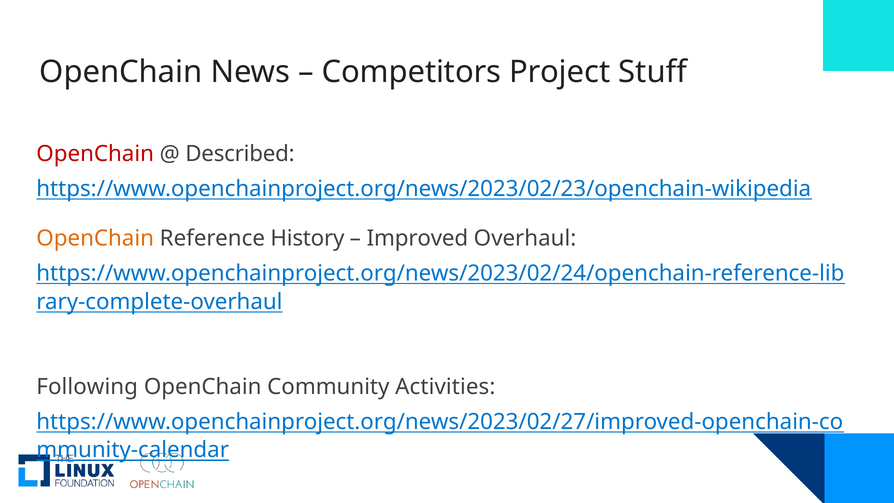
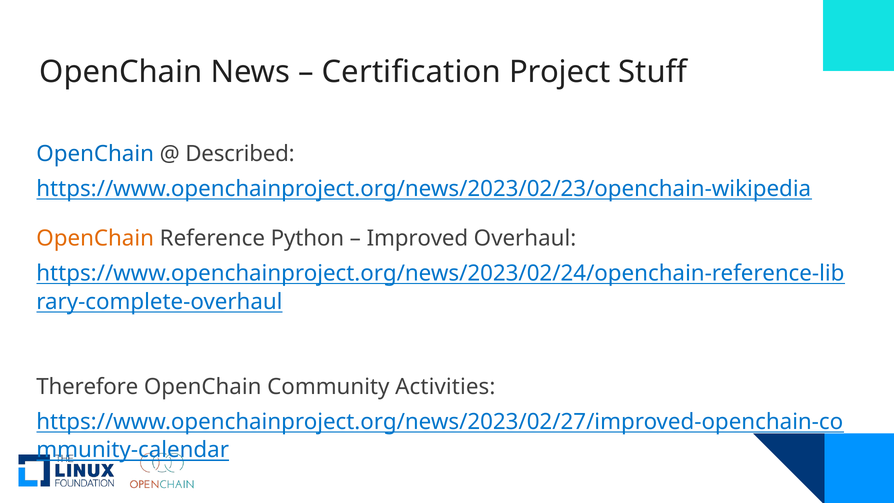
Competitors: Competitors -> Certification
OpenChain at (95, 154) colour: red -> blue
History: History -> Python
Following: Following -> Therefore
